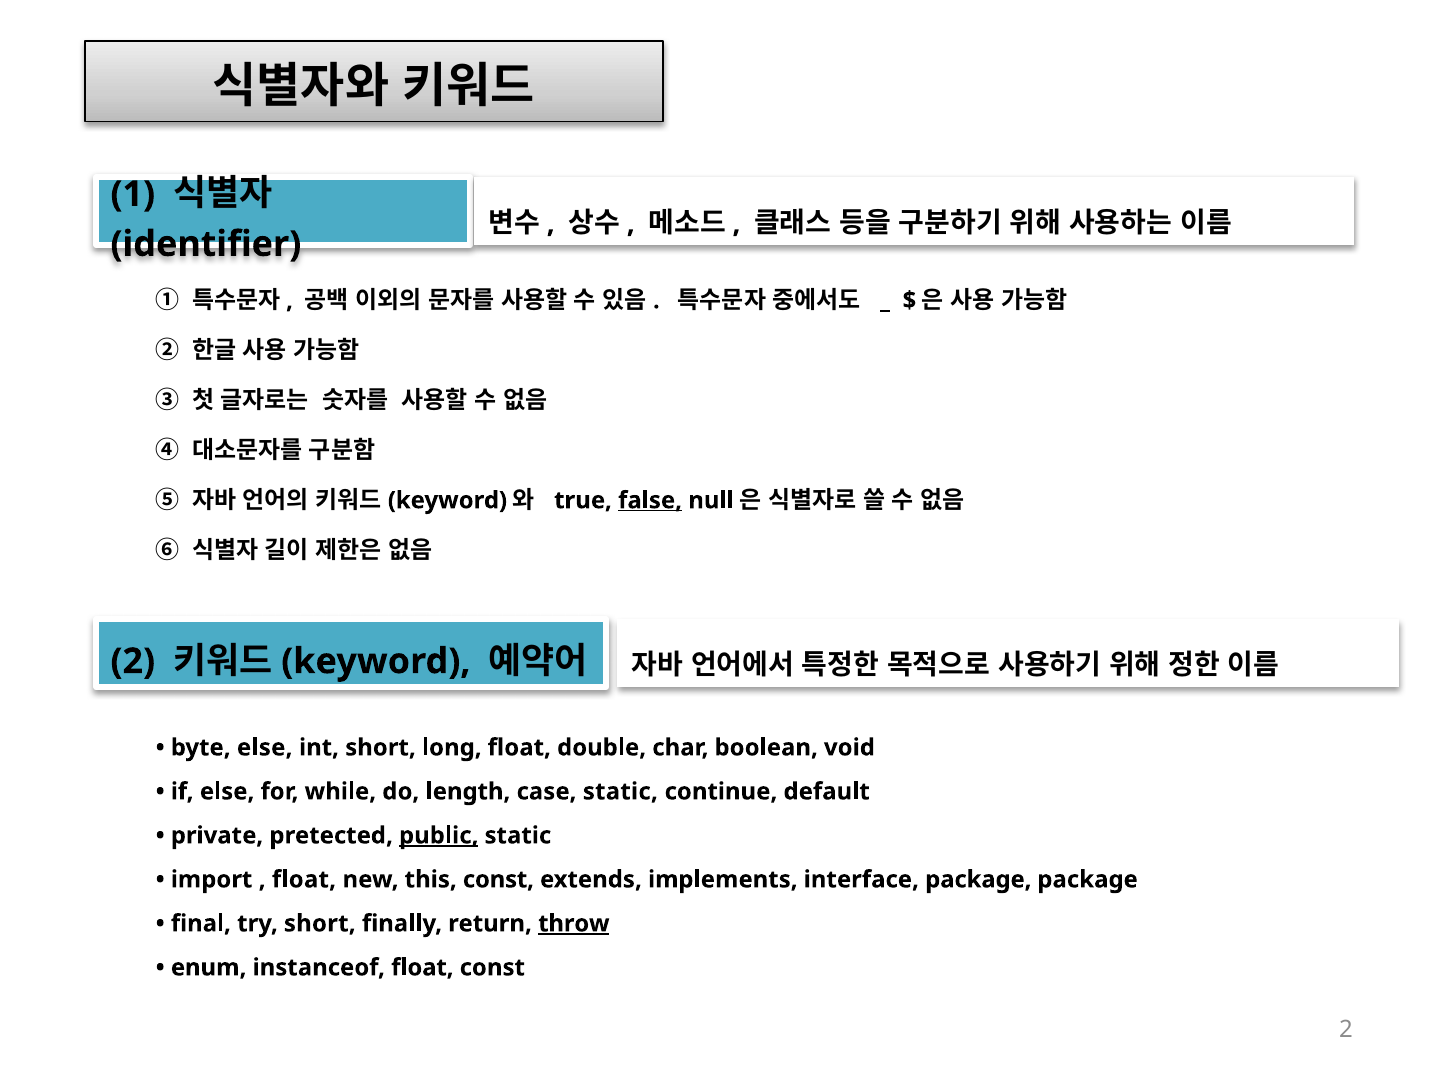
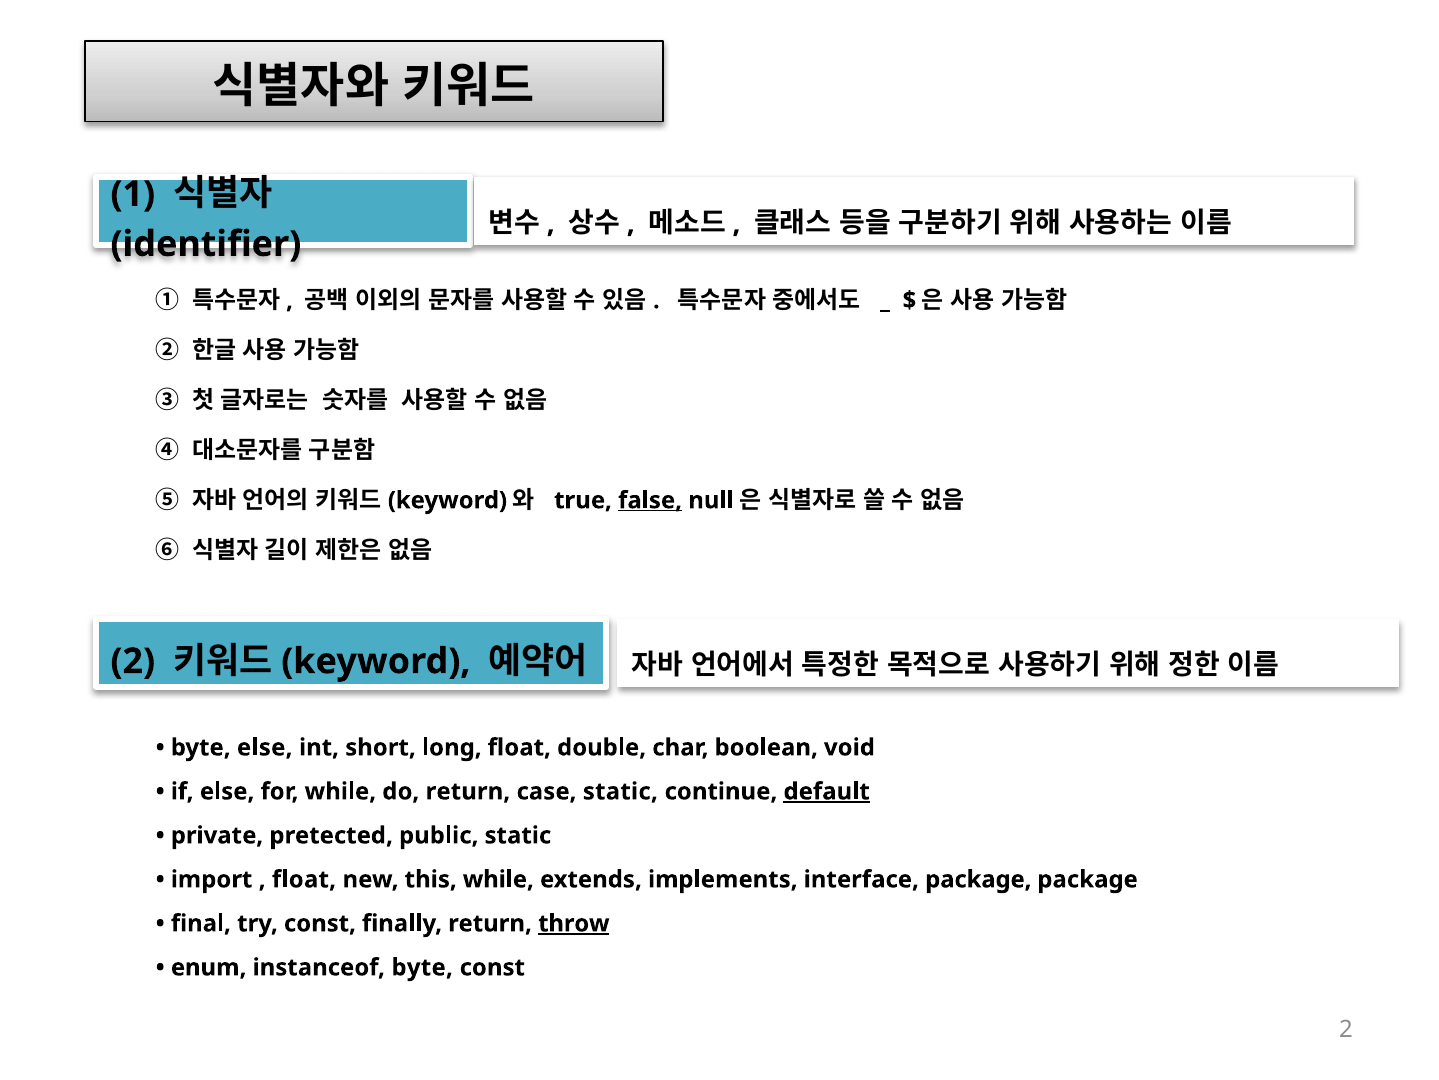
do length: length -> return
default underline: none -> present
public underline: present -> none
this const: const -> while
try short: short -> const
instanceof float: float -> byte
